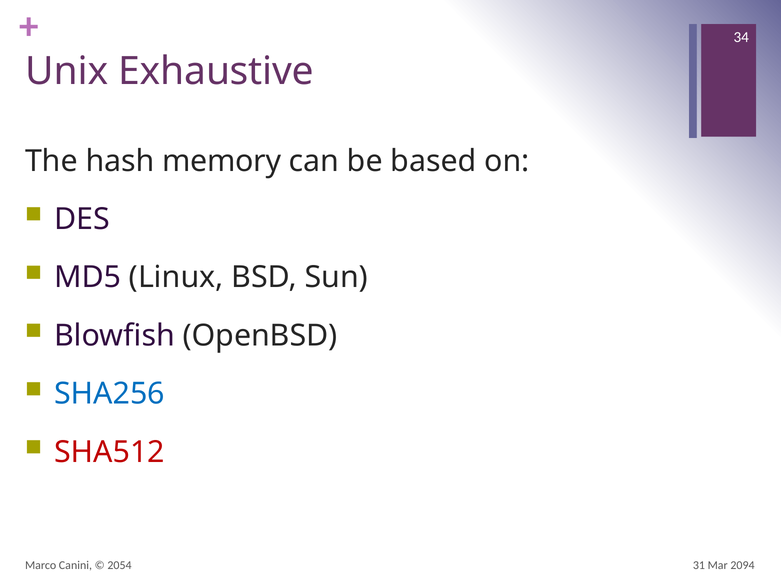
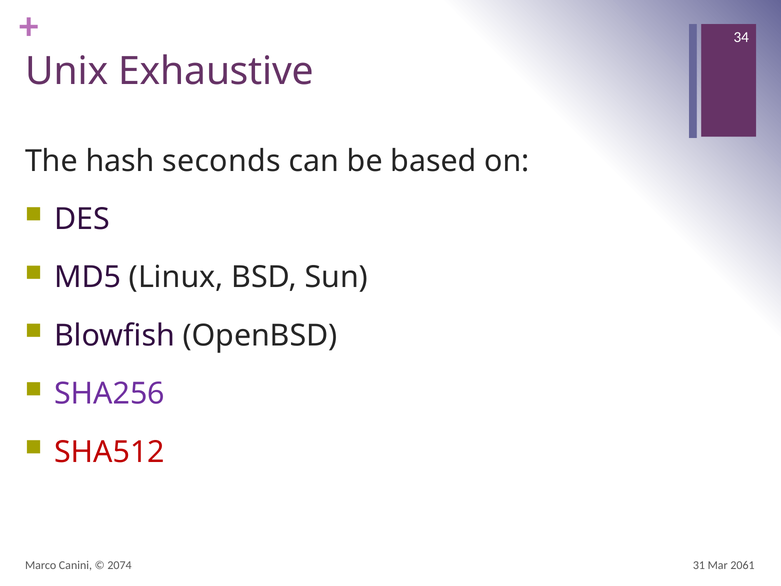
memory: memory -> seconds
SHA256 colour: blue -> purple
2054: 2054 -> 2074
2094: 2094 -> 2061
